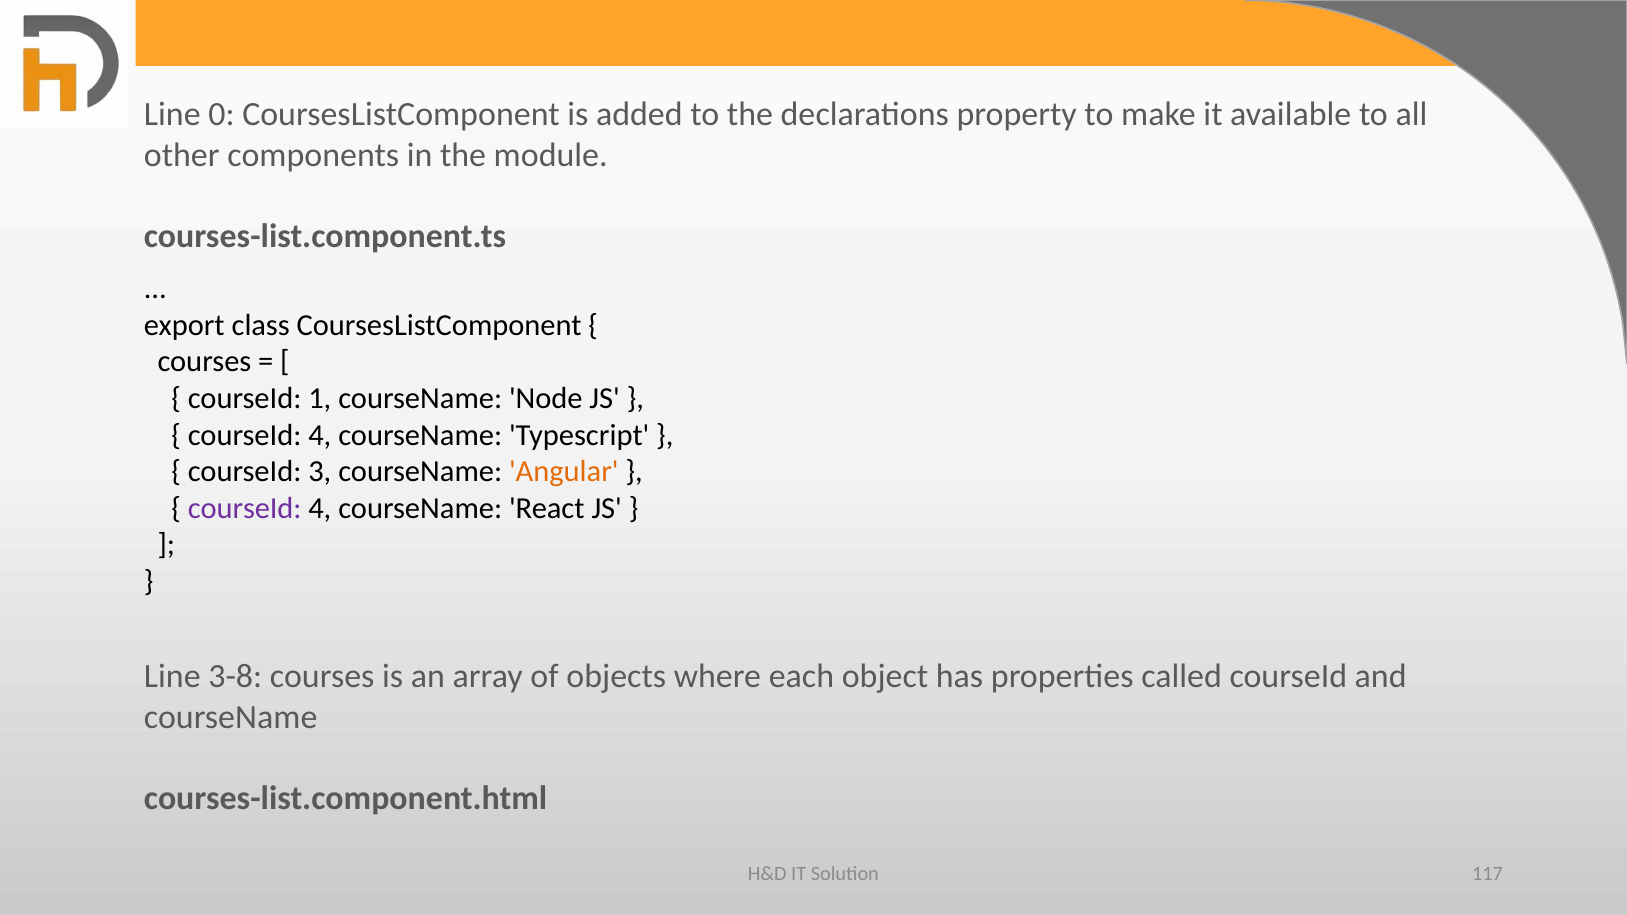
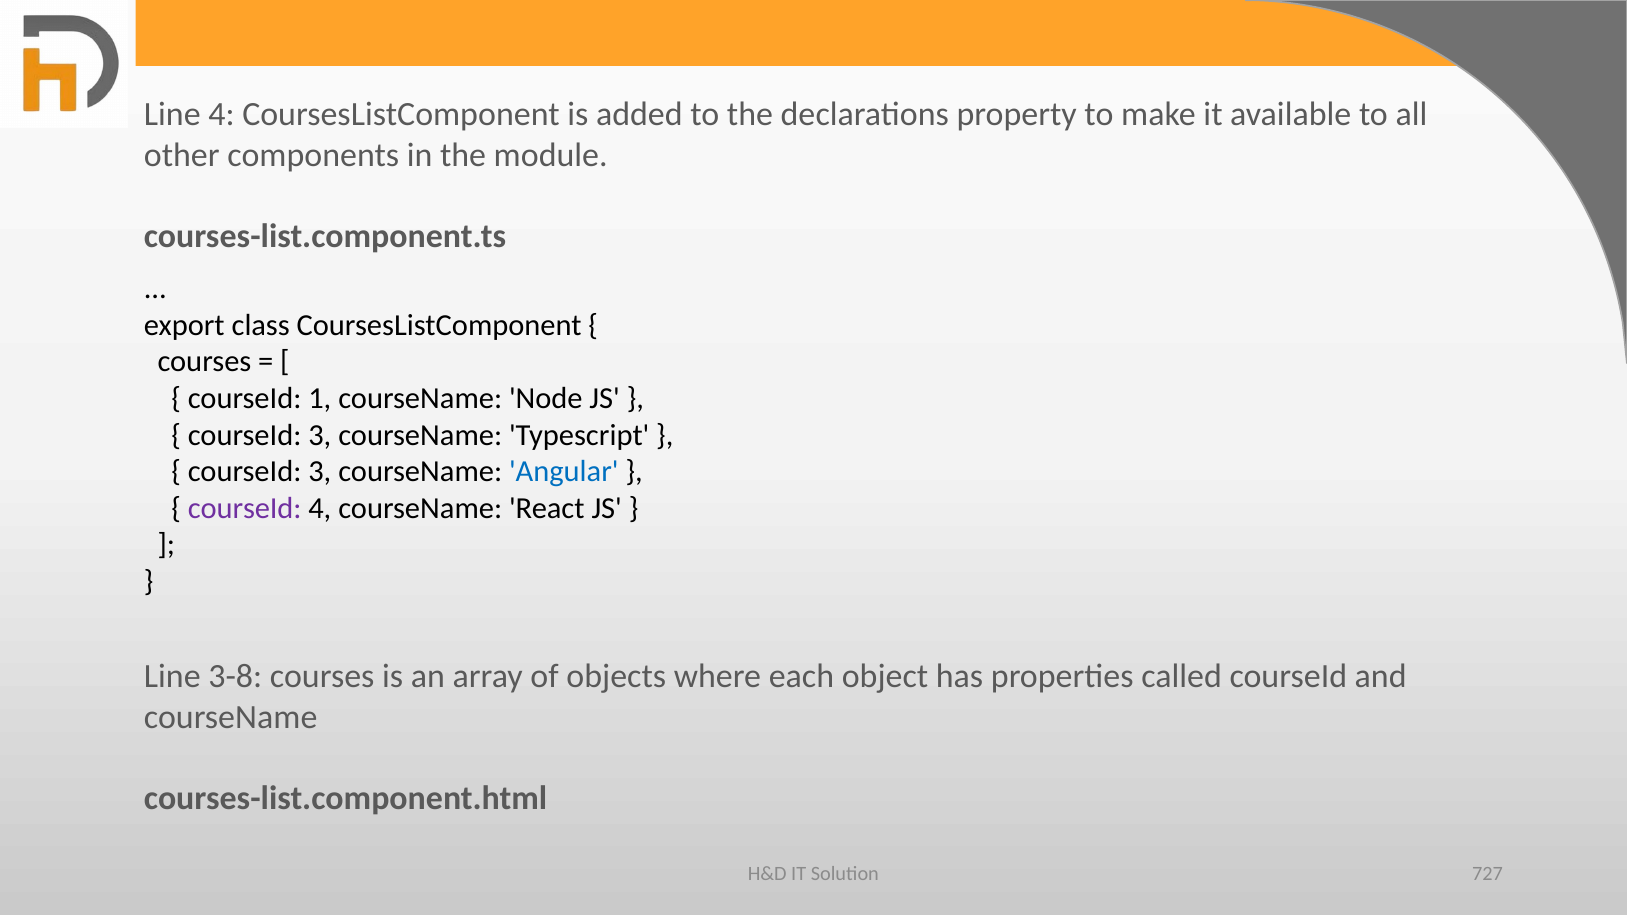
Line 0: 0 -> 4
4 at (320, 435): 4 -> 3
Angular colour: orange -> blue
117: 117 -> 727
